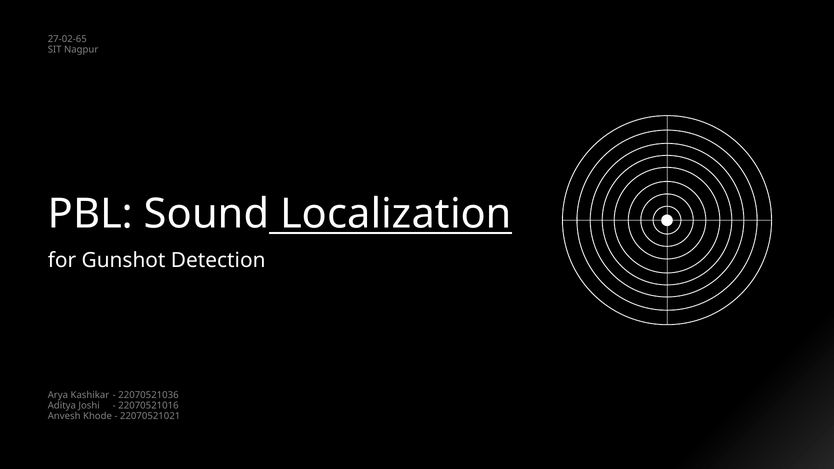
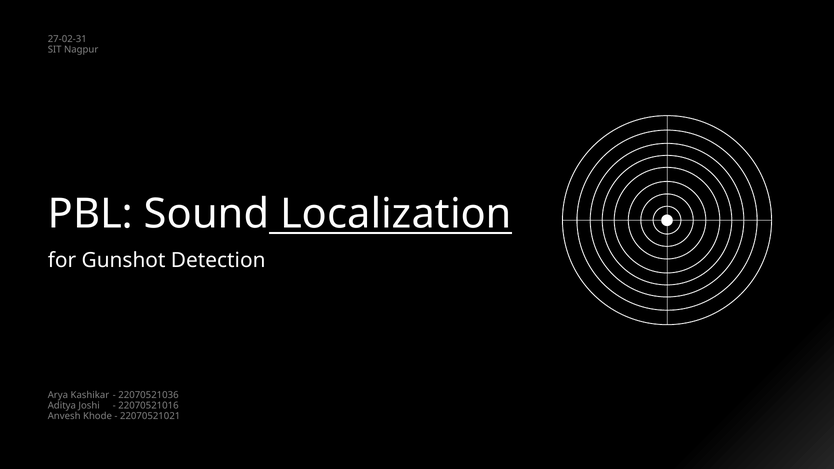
27-02-65: 27-02-65 -> 27-02-31
